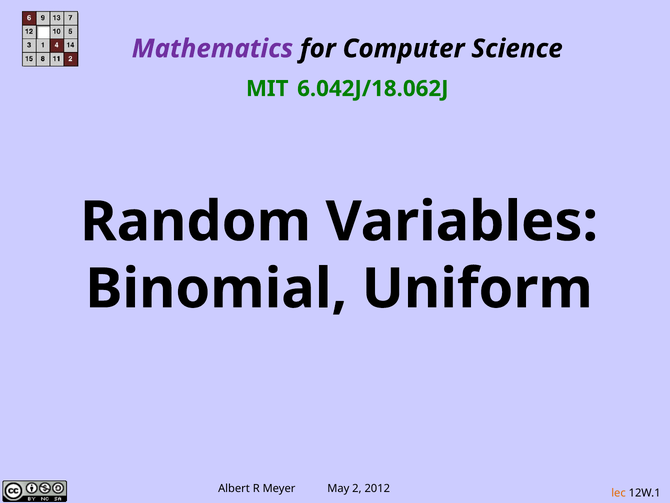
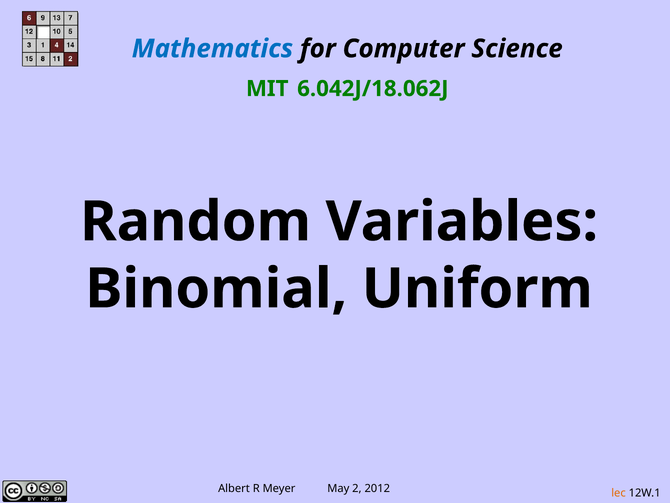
Mathematics colour: purple -> blue
